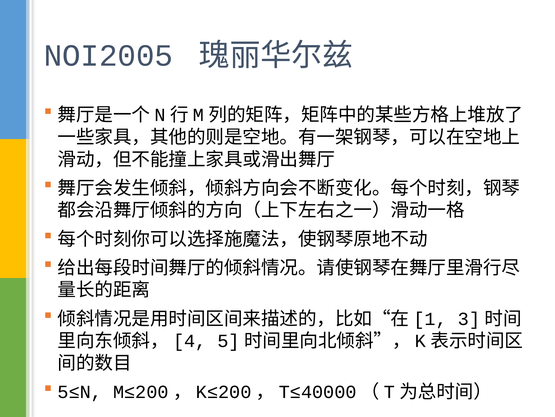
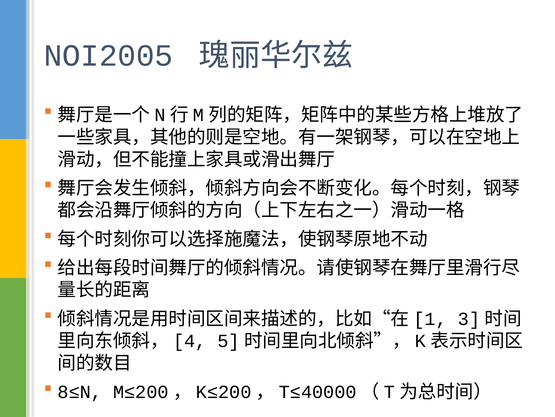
5≤N: 5≤N -> 8≤N
